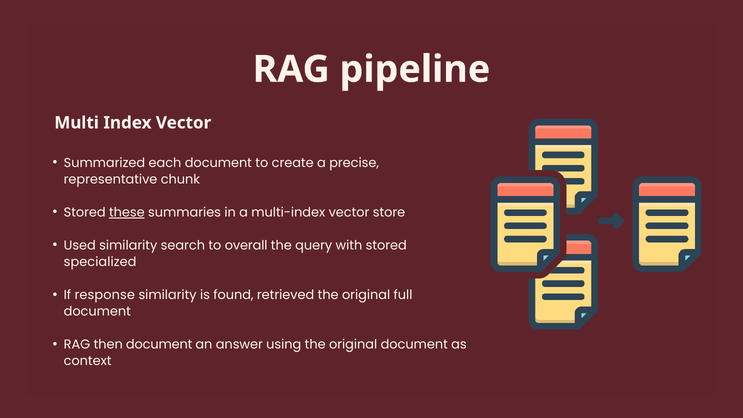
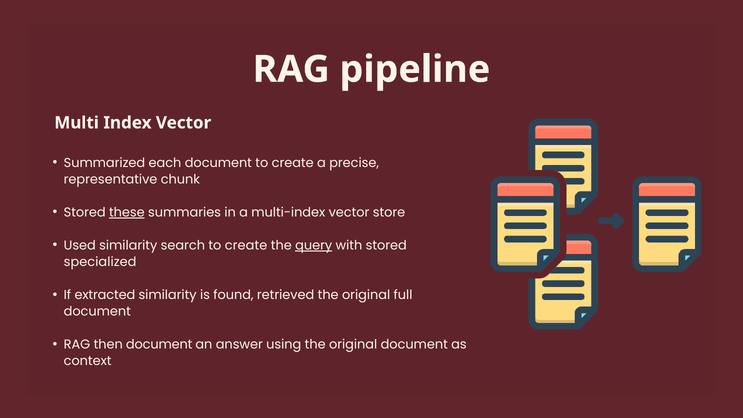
search to overall: overall -> create
query underline: none -> present
response: response -> extracted
